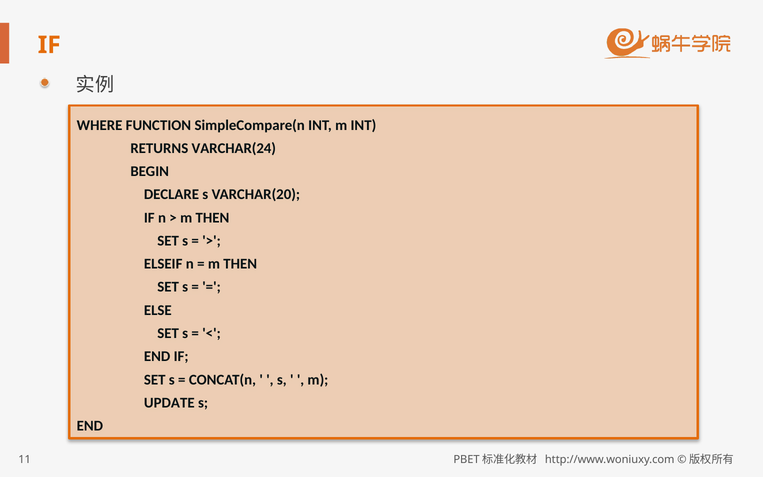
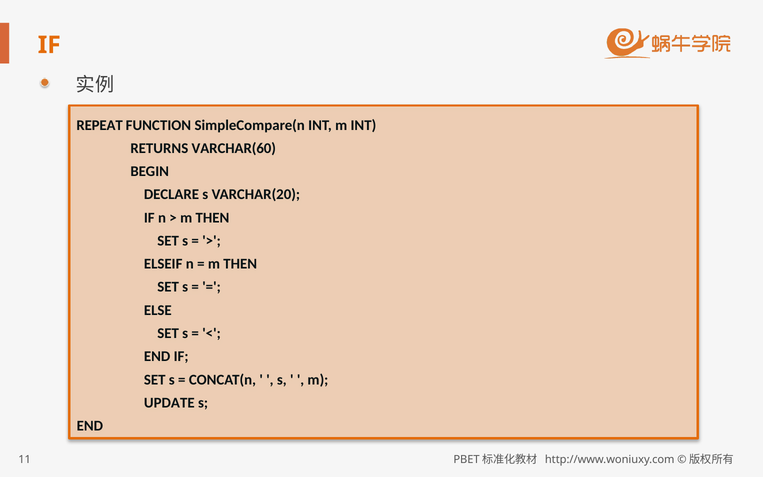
WHERE: WHERE -> REPEAT
VARCHAR(24: VARCHAR(24 -> VARCHAR(60
